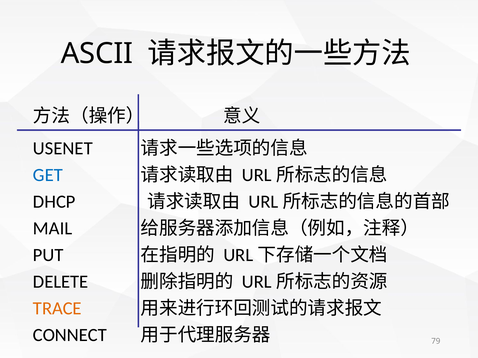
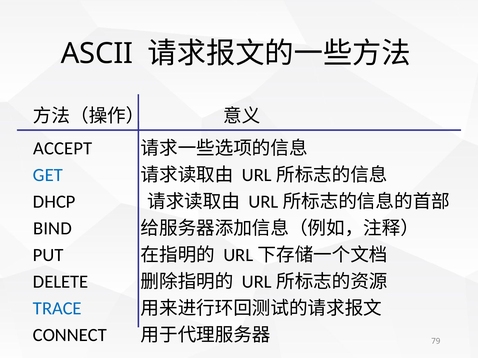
USENET: USENET -> ACCEPT
MAIL: MAIL -> BIND
TRACE colour: orange -> blue
